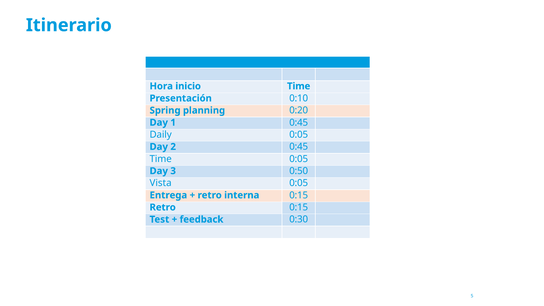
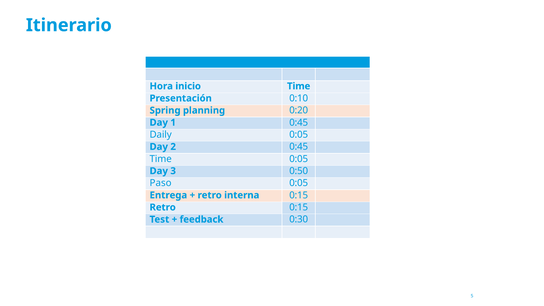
Vista: Vista -> Paso
